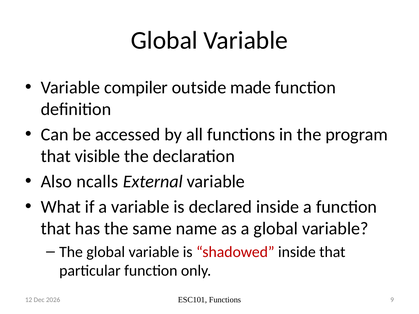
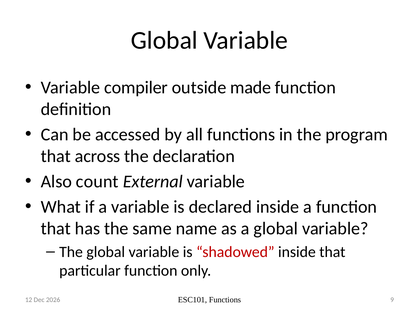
visible: visible -> across
ncalls: ncalls -> count
